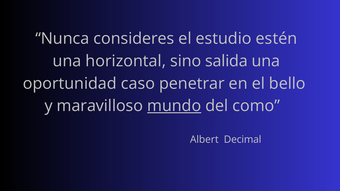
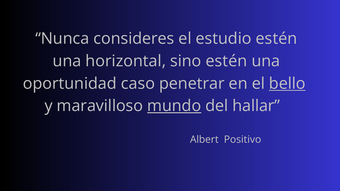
sino salida: salida -> estén
bello underline: none -> present
como: como -> hallar
Decimal: Decimal -> Positivo
